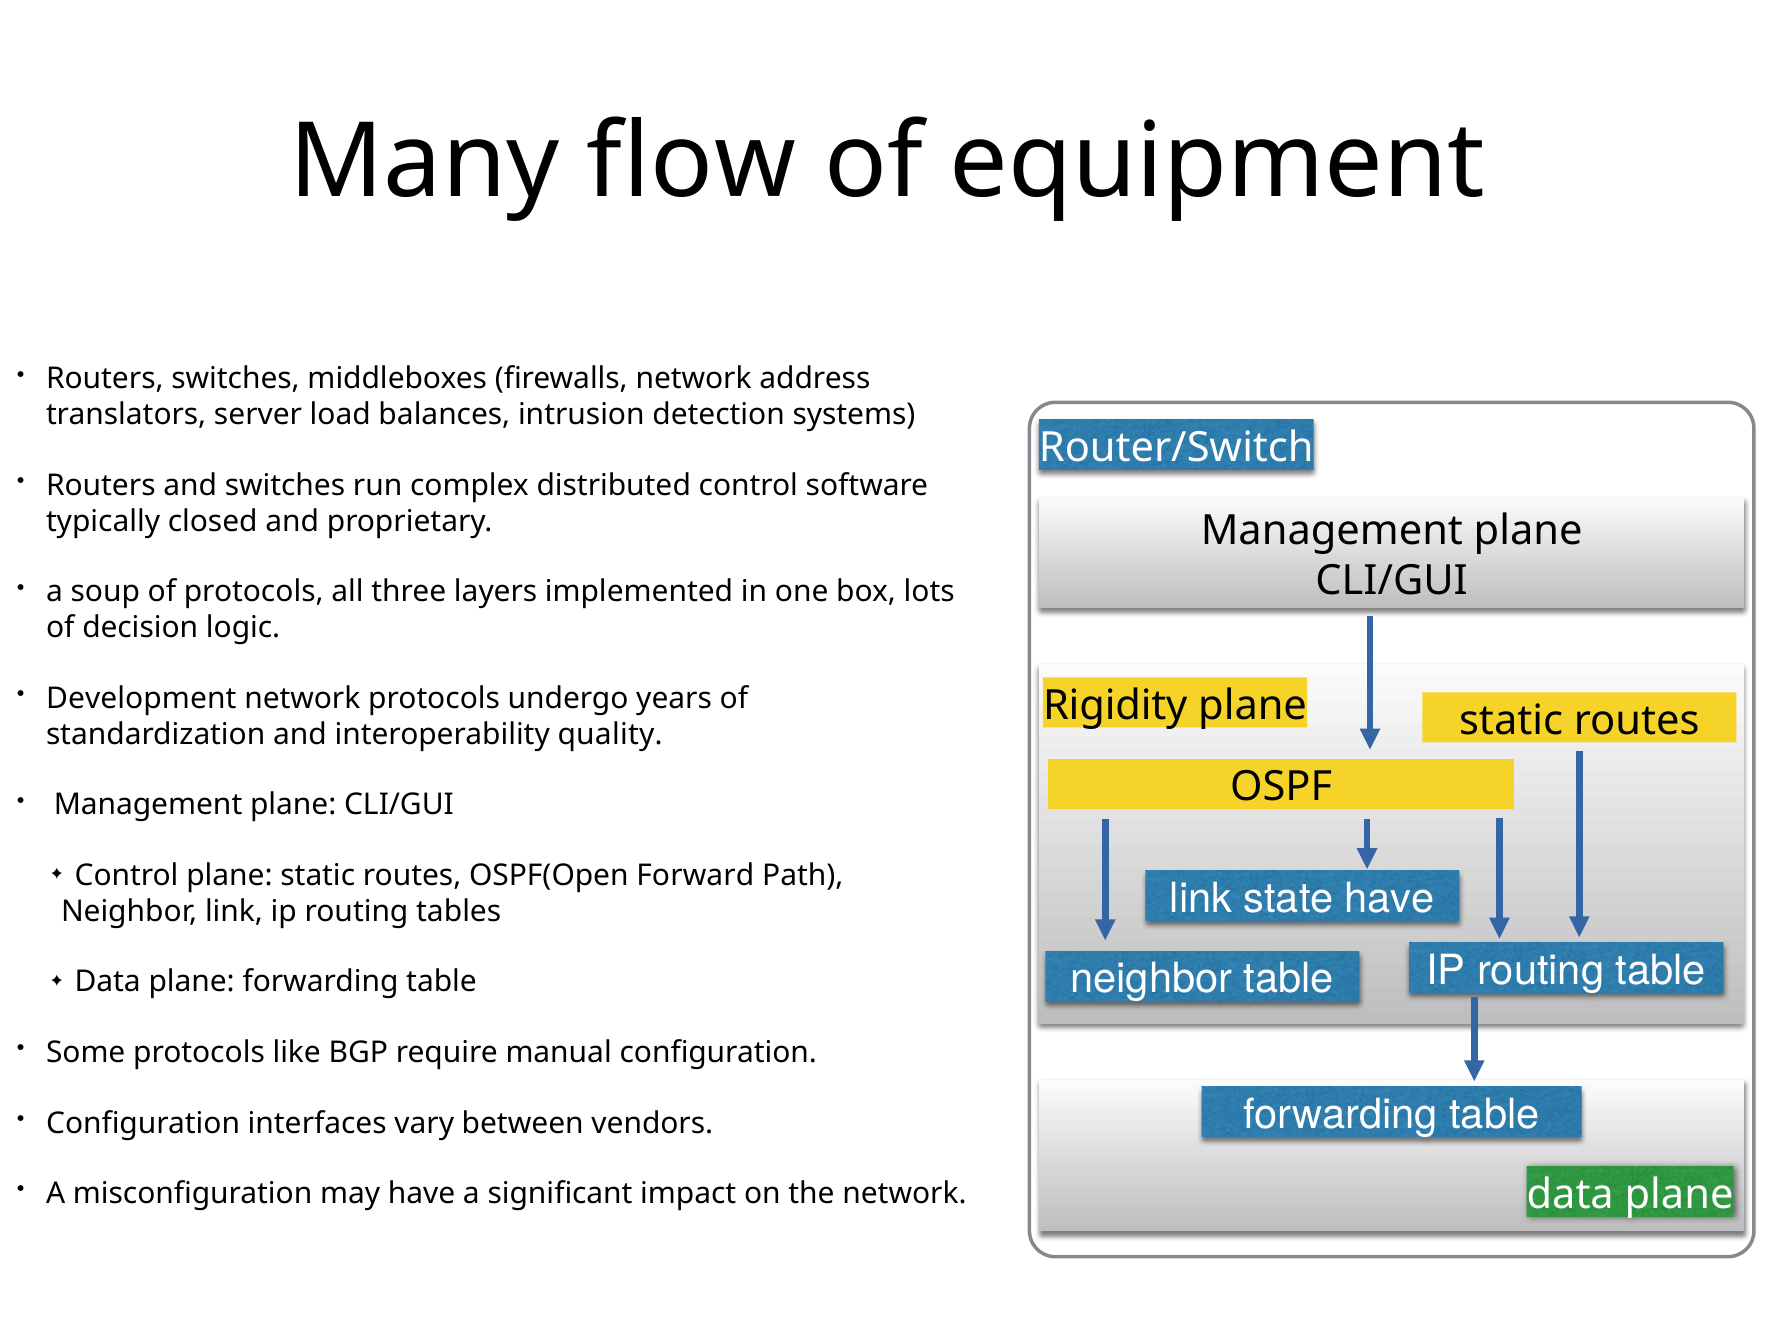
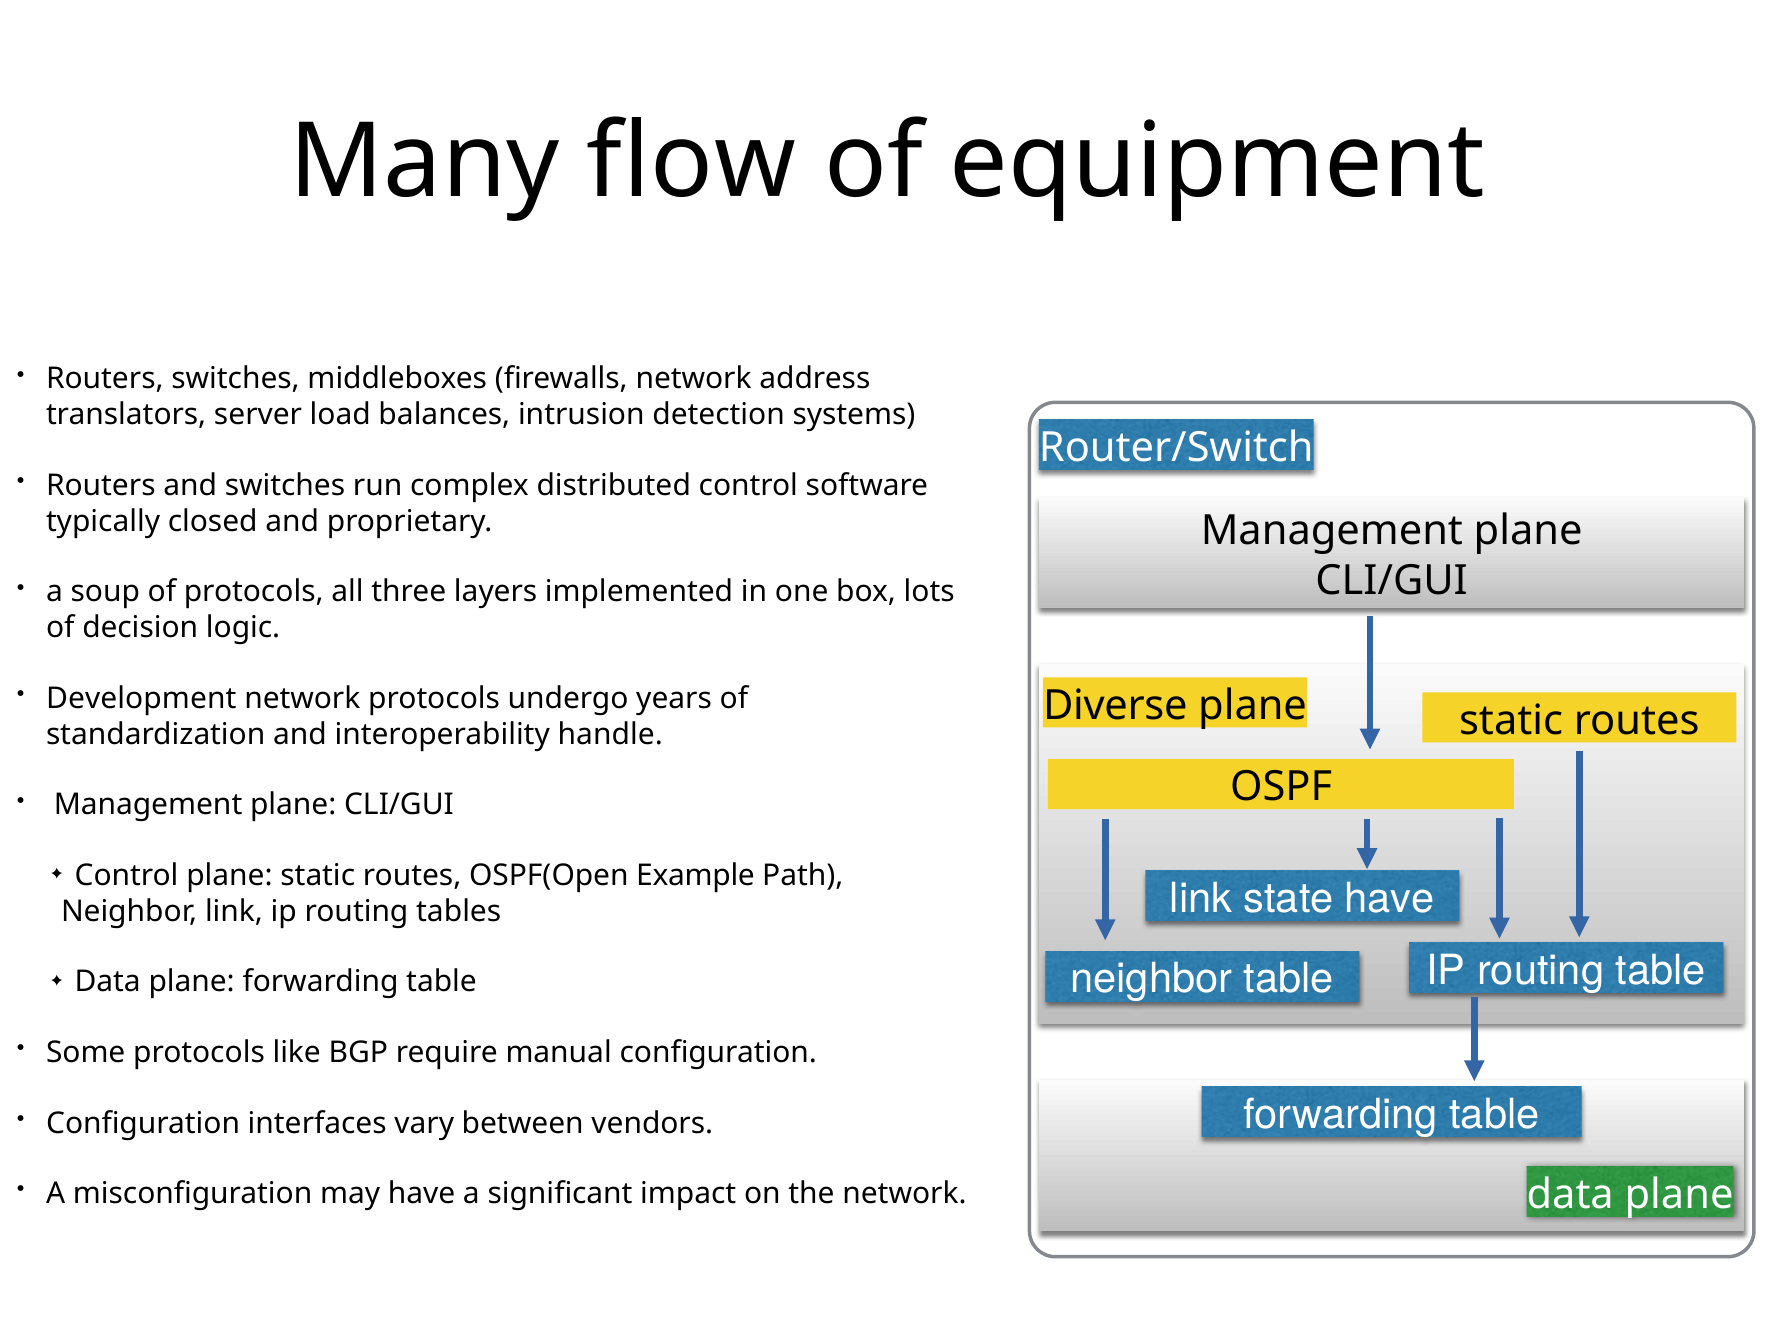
Rigidity: Rigidity -> Diverse
quality: quality -> handle
Forward: Forward -> Example
